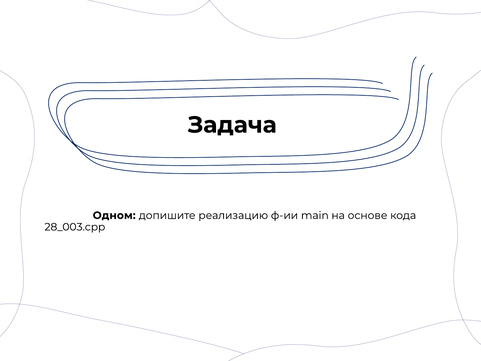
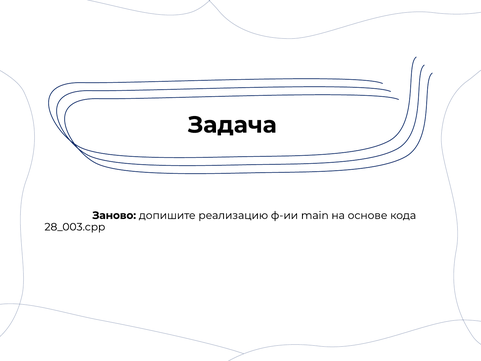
Одном: Одном -> Заново
